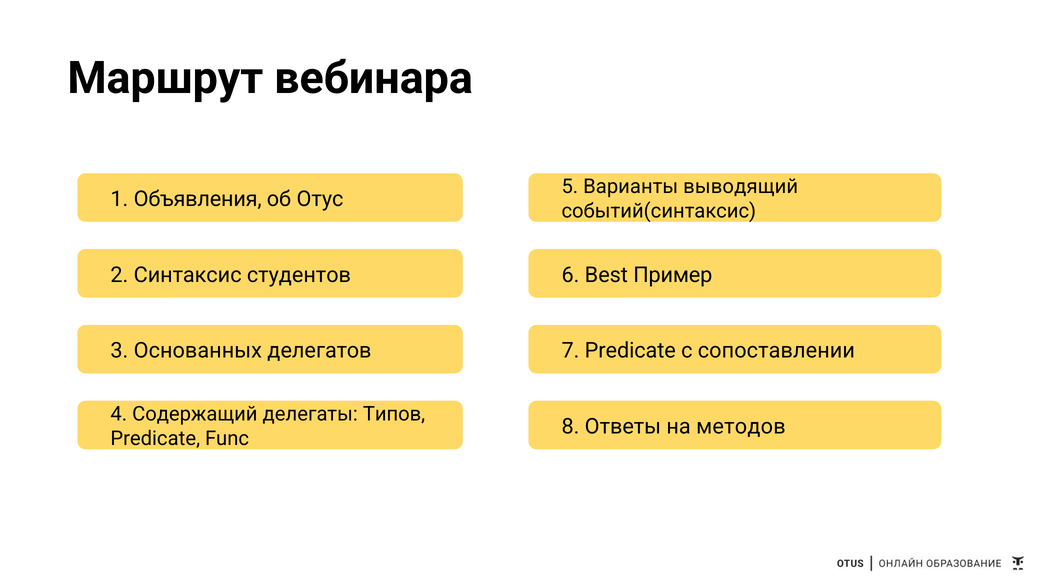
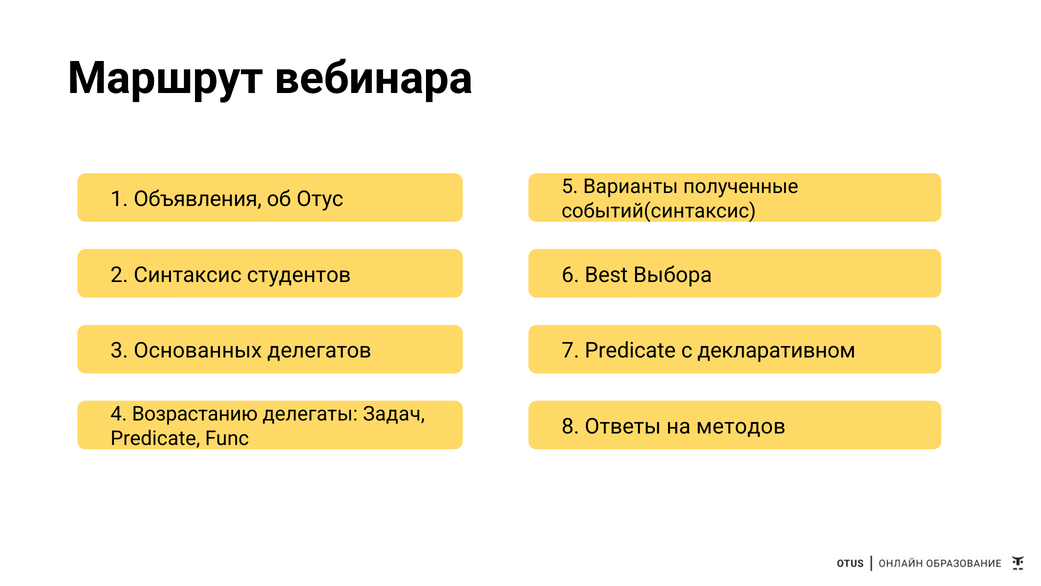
выводящий: выводящий -> полученные
Пример: Пример -> Выбора
сопоставлении: сопоставлении -> декларативном
Содержащий: Содержащий -> Возрастанию
Типов: Типов -> Задач
